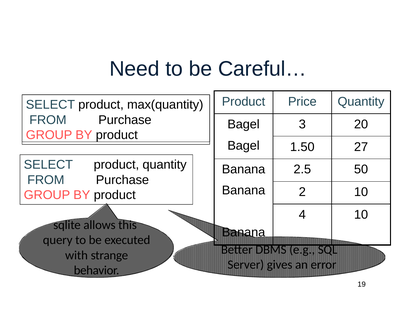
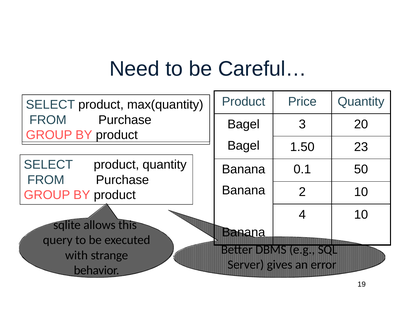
27: 27 -> 23
2.5: 2.5 -> 0.1
